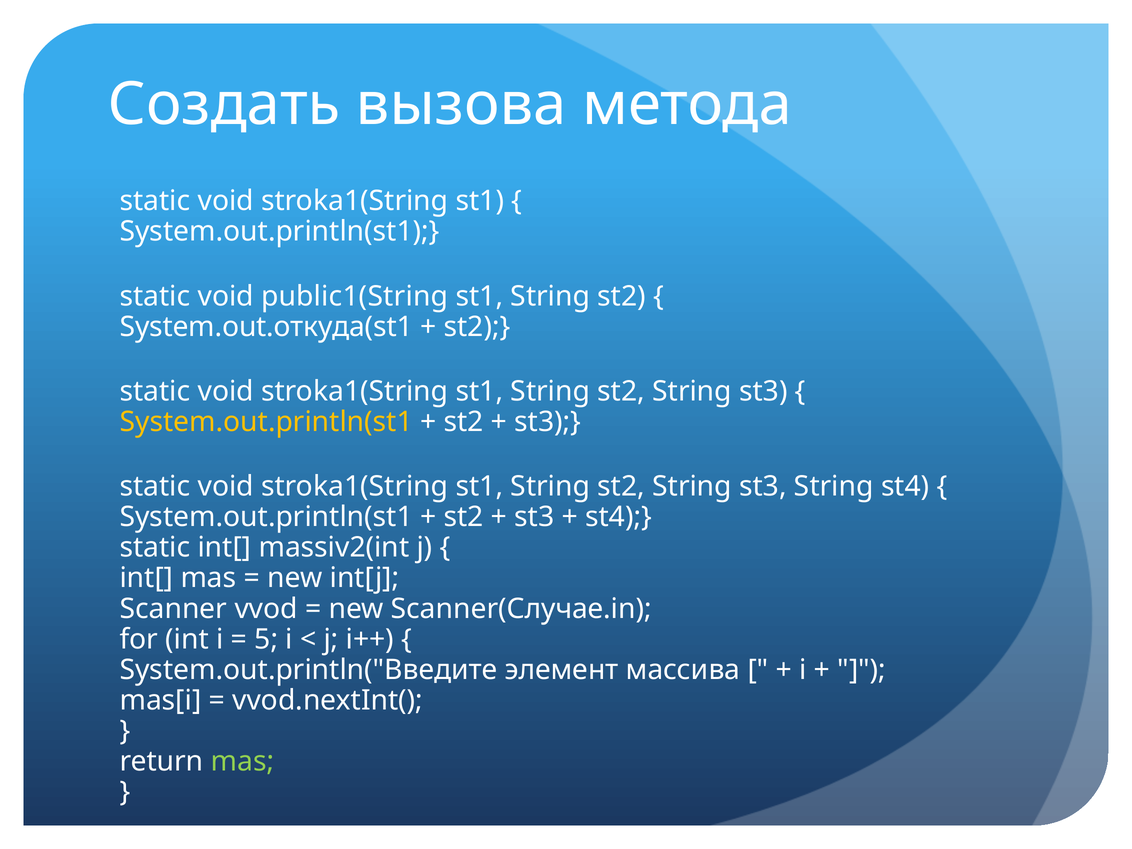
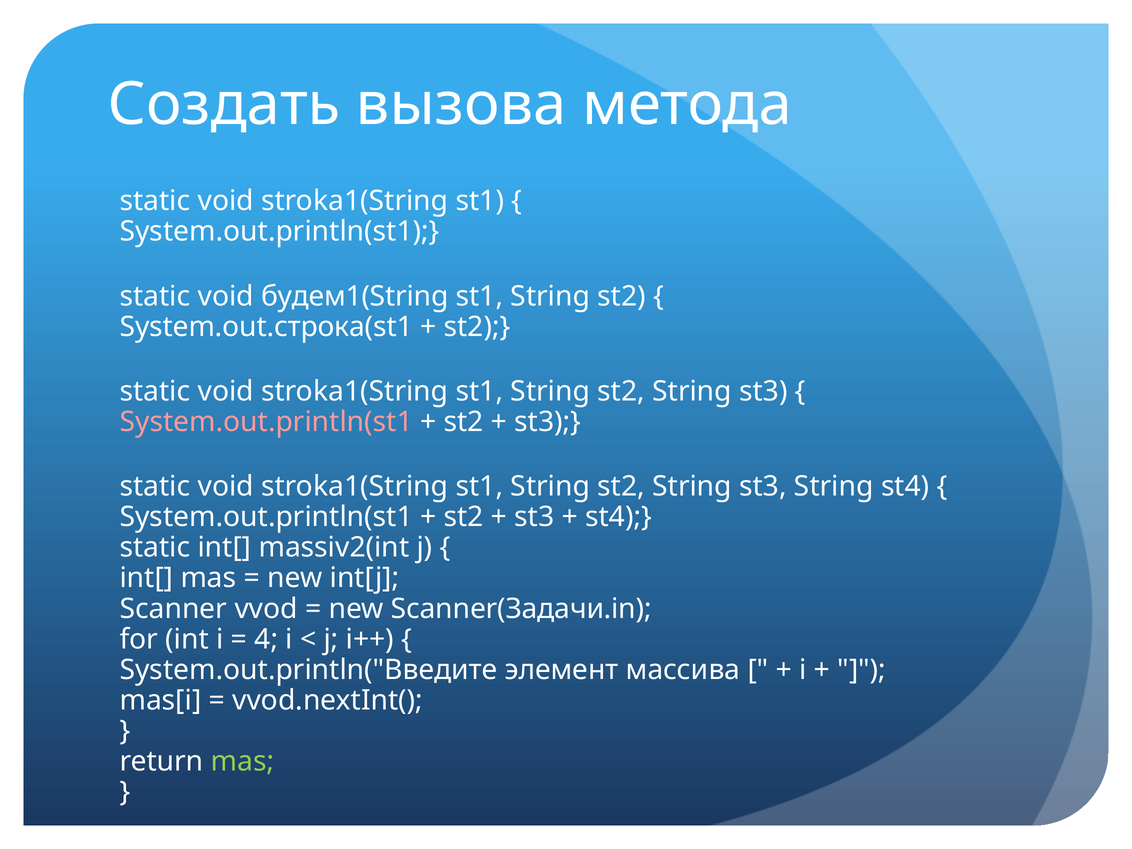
public1(String: public1(String -> будем1(String
System.out.откуда(st1: System.out.откуда(st1 -> System.out.строка(st1
System.out.println(st1 at (266, 422) colour: yellow -> pink
Scanner(Случае.in: Scanner(Случае.in -> Scanner(Задачи.in
5: 5 -> 4
